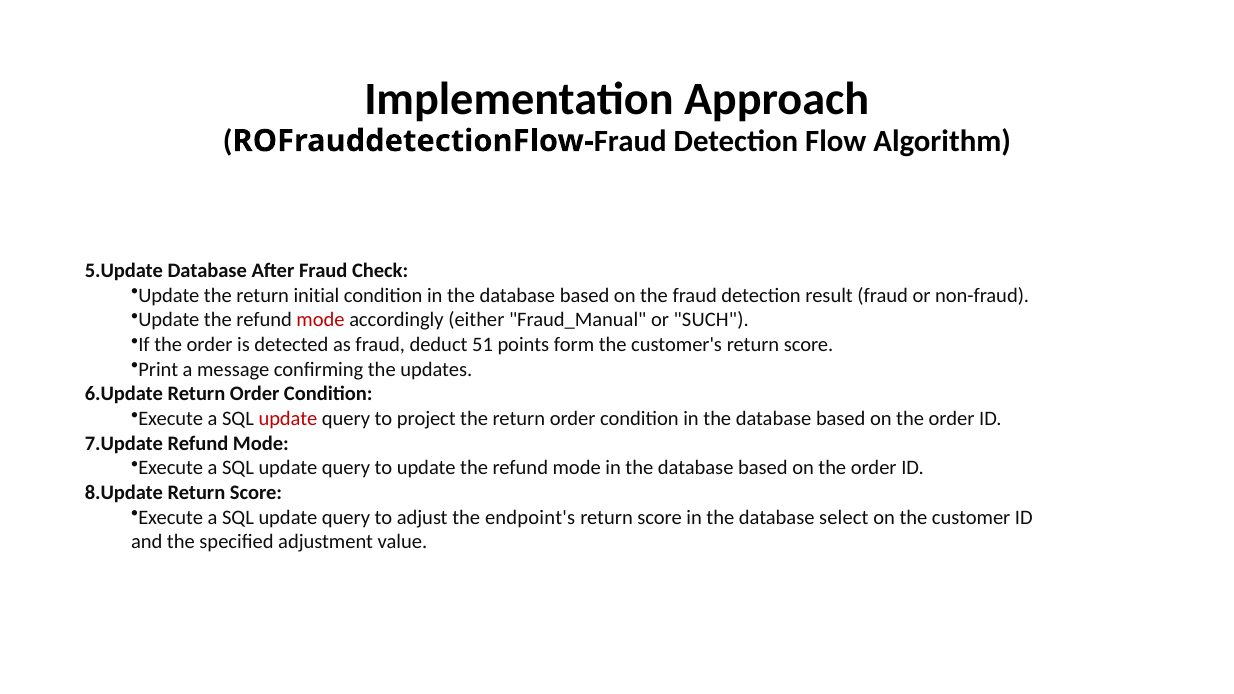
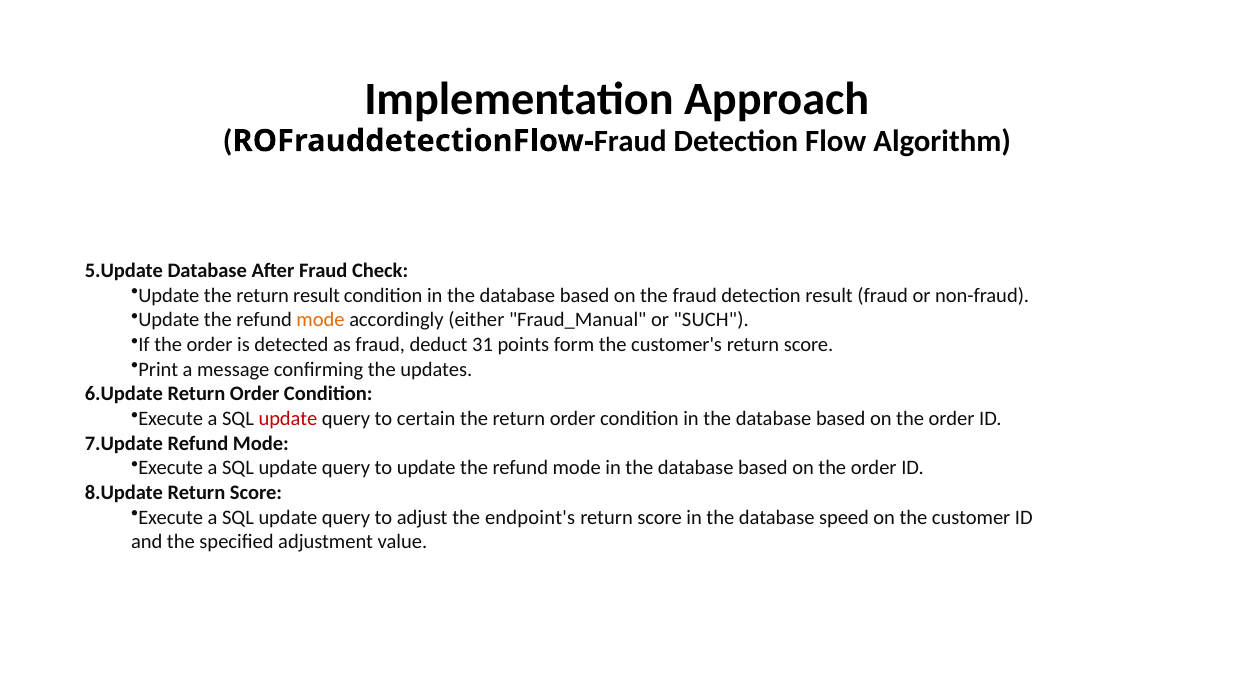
return initial: initial -> result
mode at (321, 320) colour: red -> orange
51: 51 -> 31
project: project -> certain
select: select -> speed
